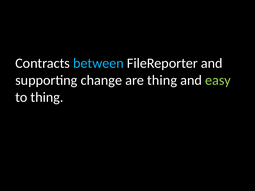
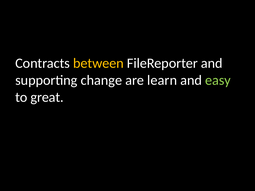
between colour: light blue -> yellow
are thing: thing -> learn
to thing: thing -> great
